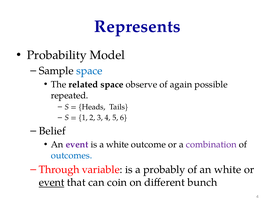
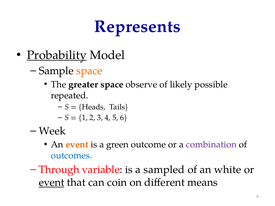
Probability underline: none -> present
space at (89, 71) colour: blue -> orange
related: related -> greater
again: again -> likely
Belief: Belief -> Week
event at (77, 145) colour: purple -> orange
a white: white -> green
probably: probably -> sampled
bunch: bunch -> means
